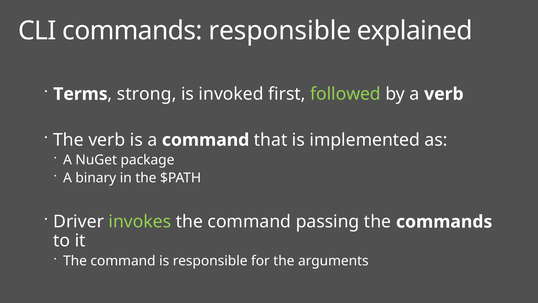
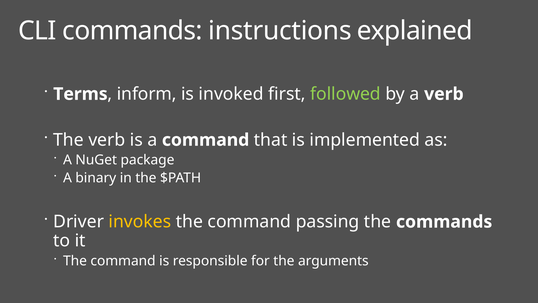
commands responsible: responsible -> instructions
strong: strong -> inform
invokes colour: light green -> yellow
